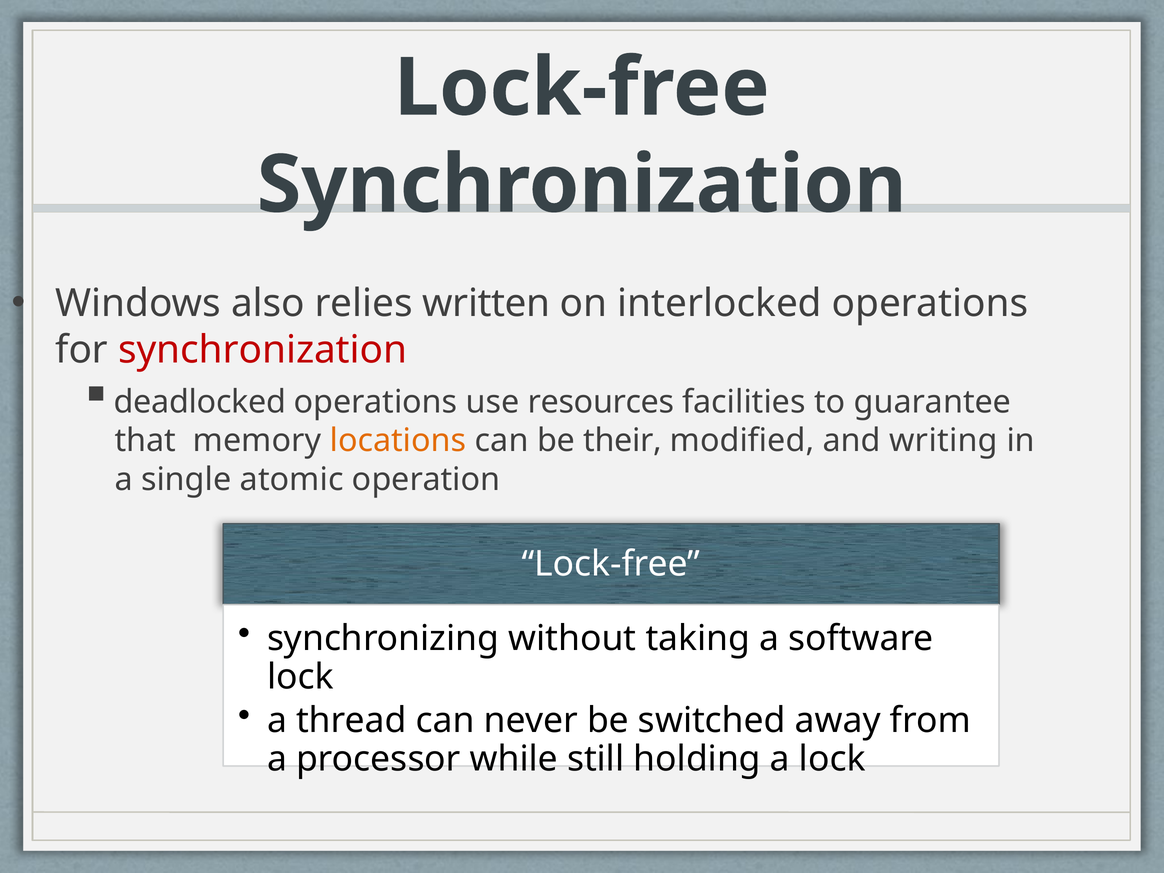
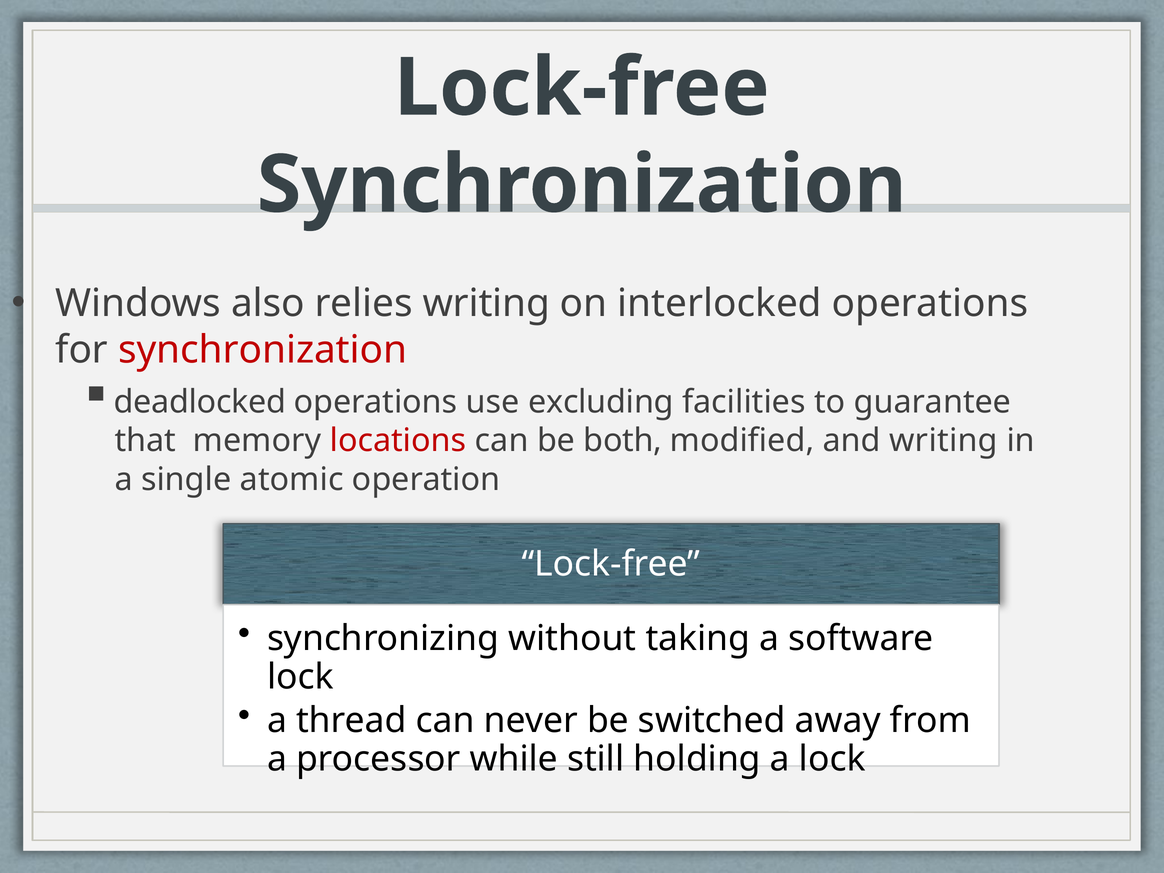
relies written: written -> writing
resources: resources -> excluding
locations colour: orange -> red
their: their -> both
